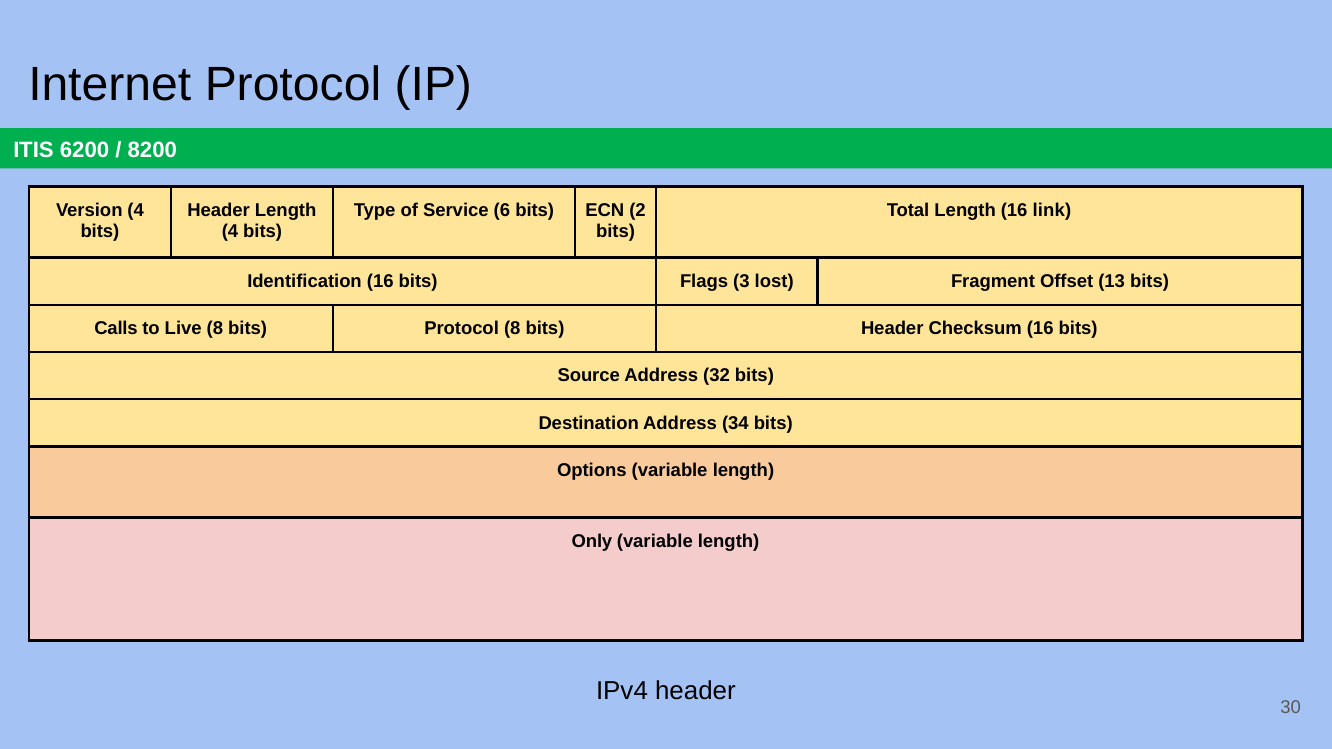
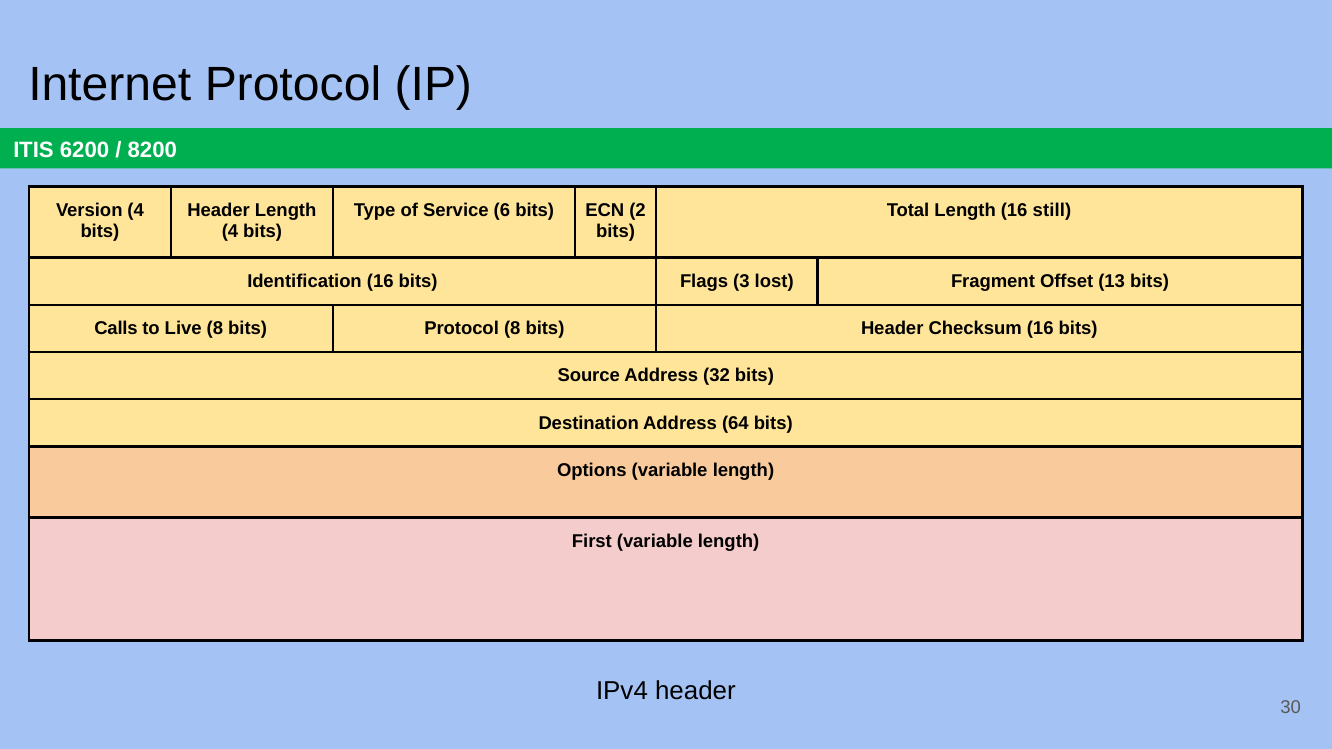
link: link -> still
34: 34 -> 64
Only: Only -> First
